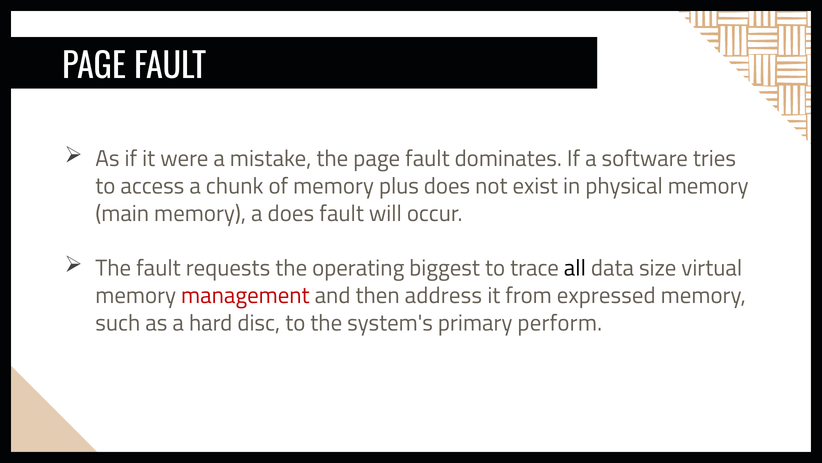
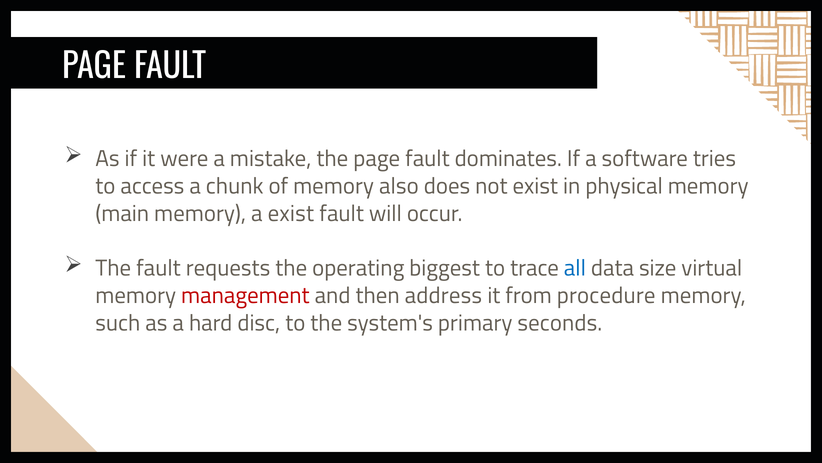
plus: plus -> also
a does: does -> exist
all colour: black -> blue
expressed: expressed -> procedure
perform: perform -> seconds
